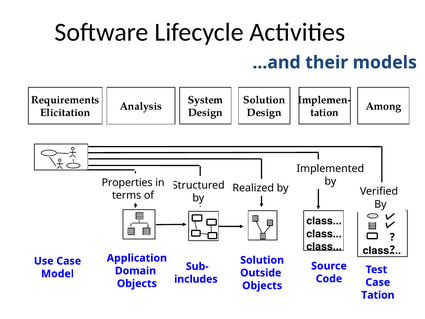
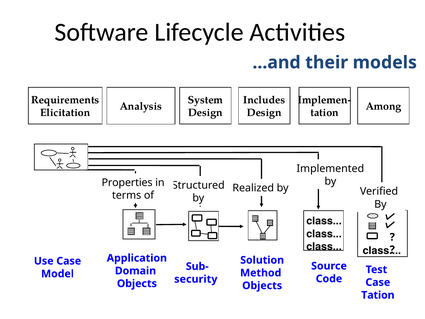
Solution at (264, 100): Solution -> Includes
Outside: Outside -> Method
includes: includes -> security
